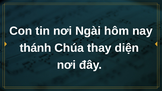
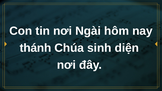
thay: thay -> sinh
